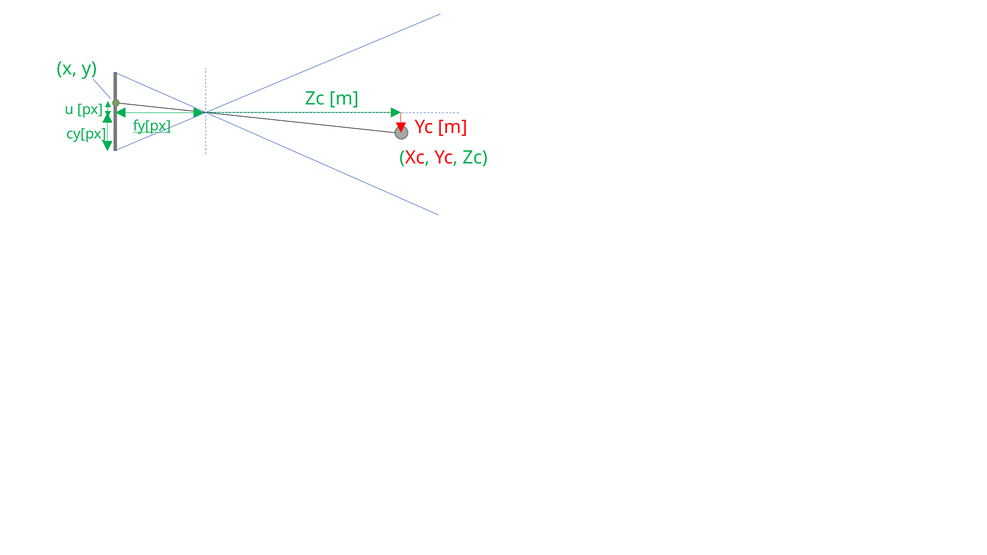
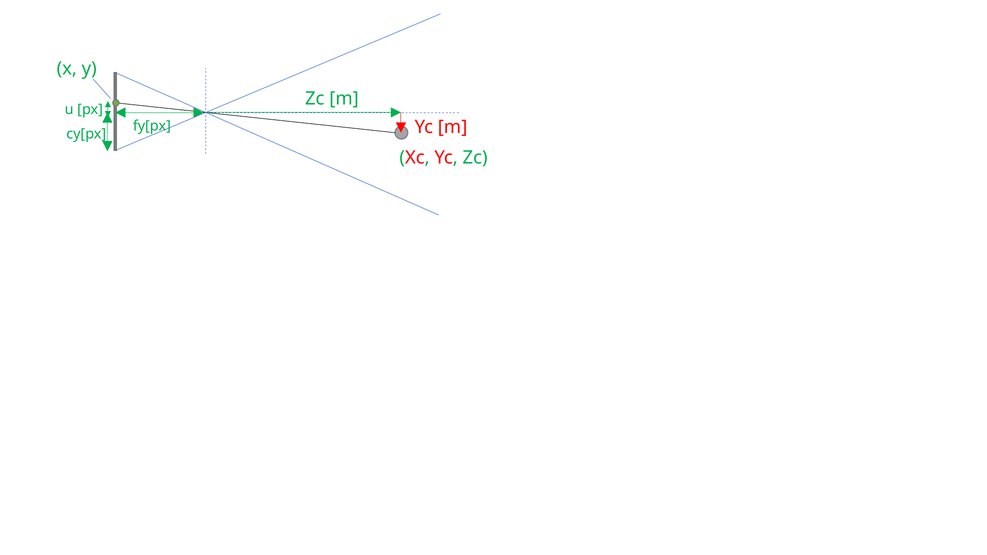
fy[px underline: present -> none
